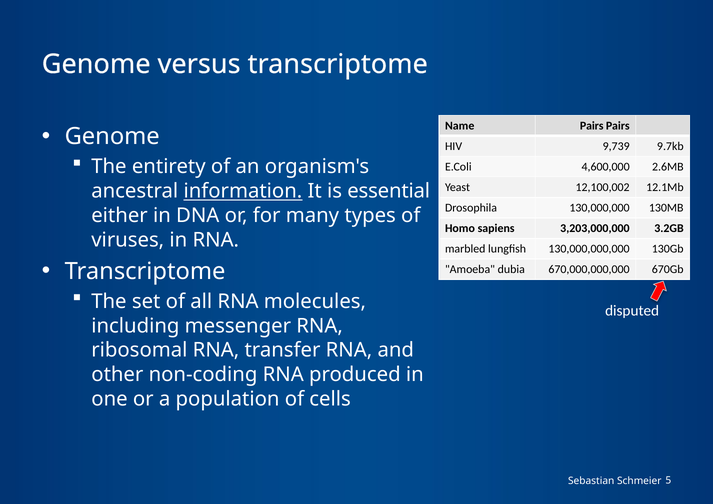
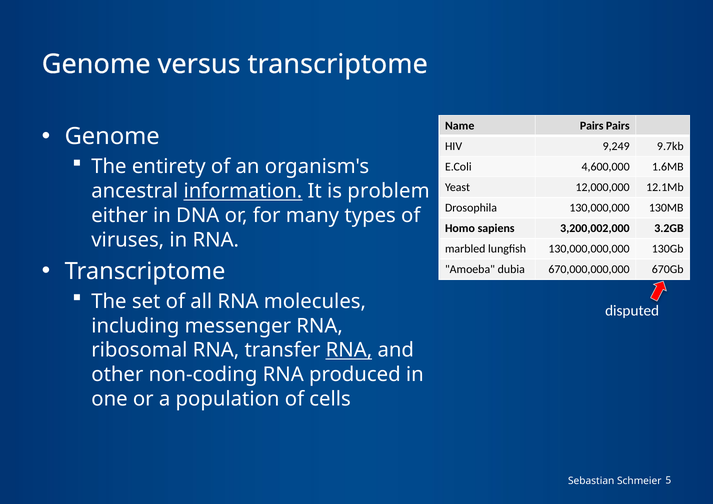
9,739: 9,739 -> 9,249
2.6MB: 2.6MB -> 1.6MB
12,100,002: 12,100,002 -> 12,000,000
essential: essential -> problem
3,203,000,000: 3,203,000,000 -> 3,200,002,000
RNA at (349, 351) underline: none -> present
